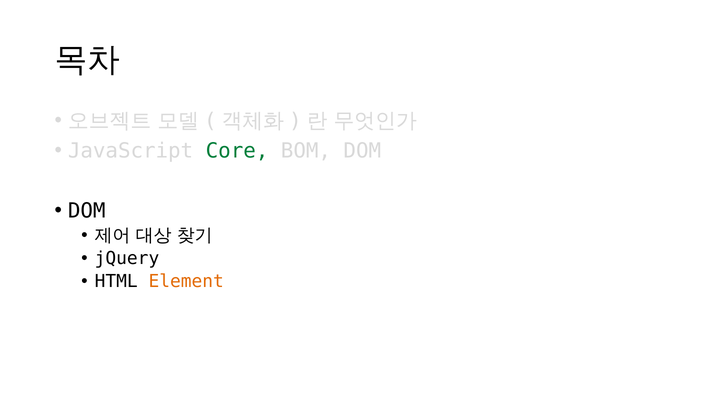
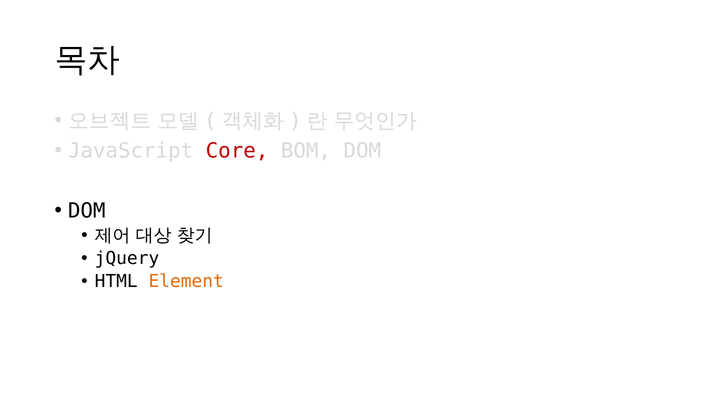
Core colour: green -> red
